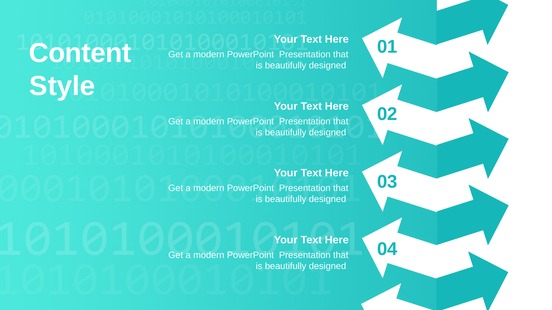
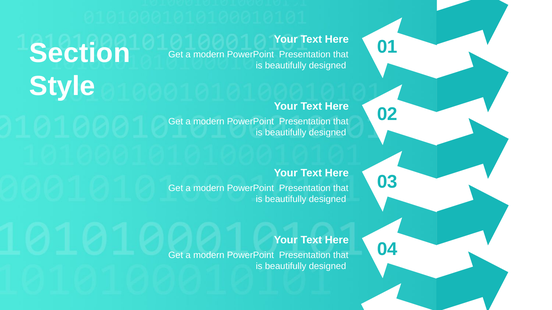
Content: Content -> Section
